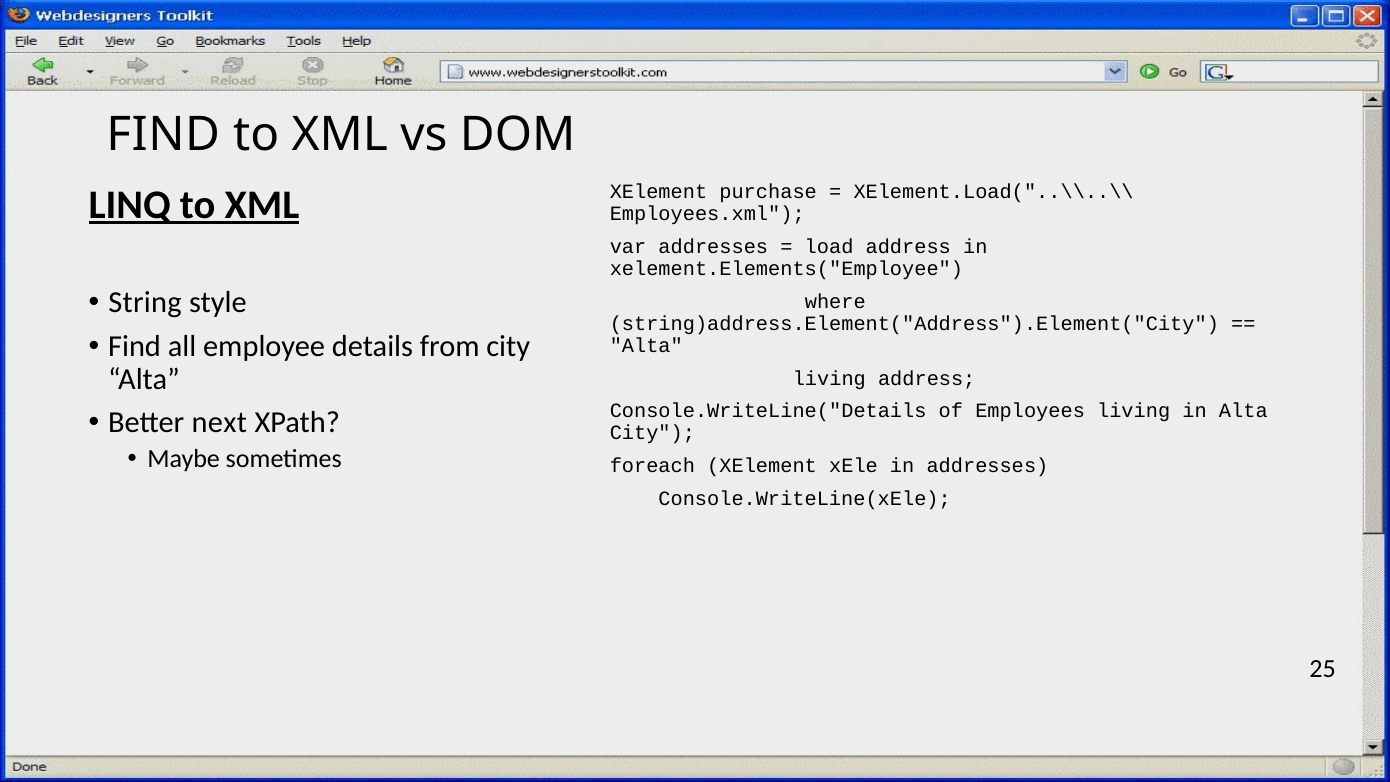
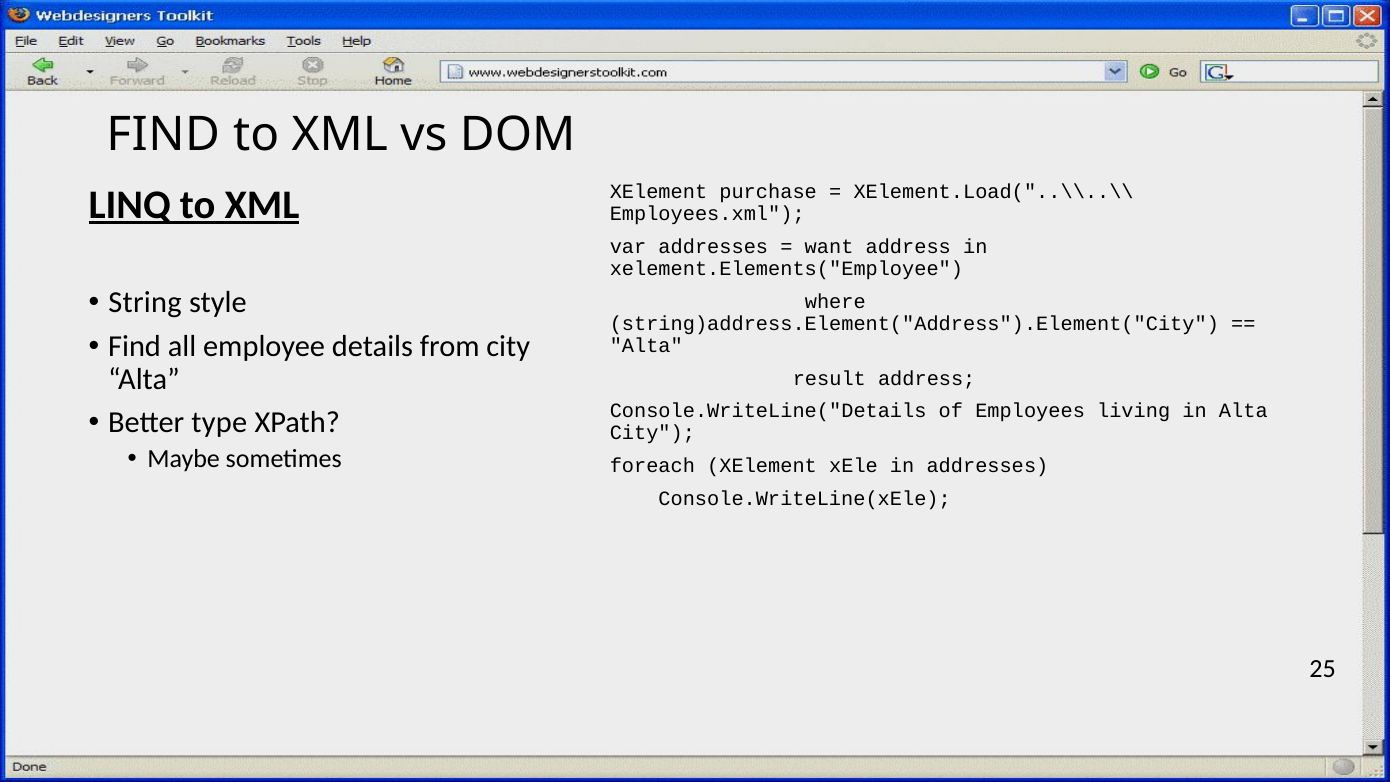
load: load -> want
living at (829, 378): living -> result
next: next -> type
